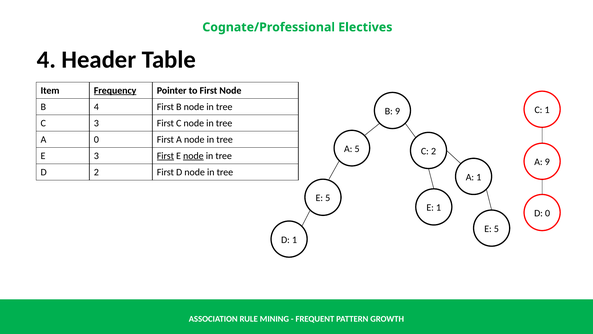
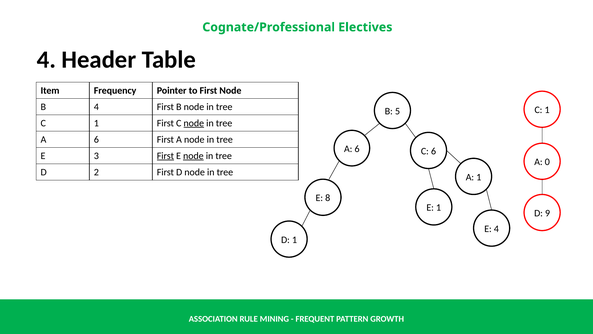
Frequency underline: present -> none
B 9: 9 -> 5
3 at (96, 123): 3 -> 1
node at (194, 123) underline: none -> present
0 at (96, 139): 0 -> 6
5 at (357, 149): 5 -> 6
C 2: 2 -> 6
A 9: 9 -> 0
5 at (328, 198): 5 -> 8
D 0: 0 -> 9
5 at (496, 228): 5 -> 4
